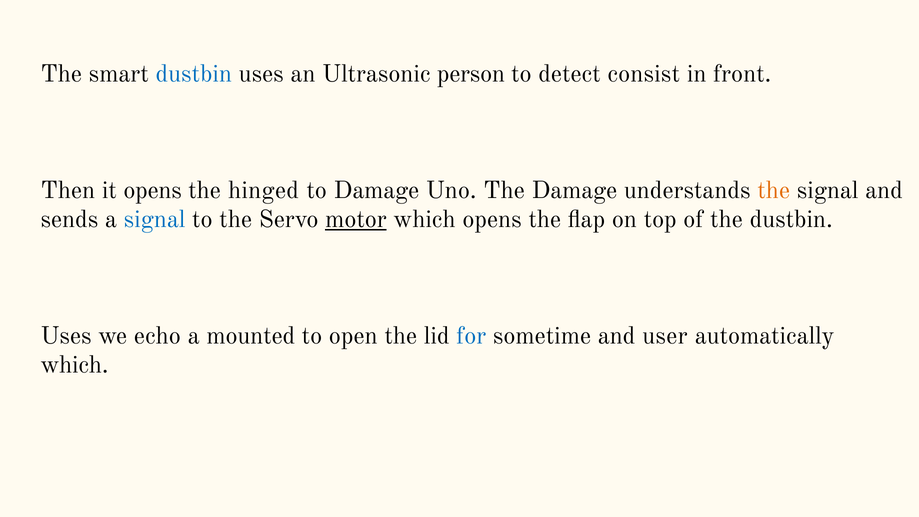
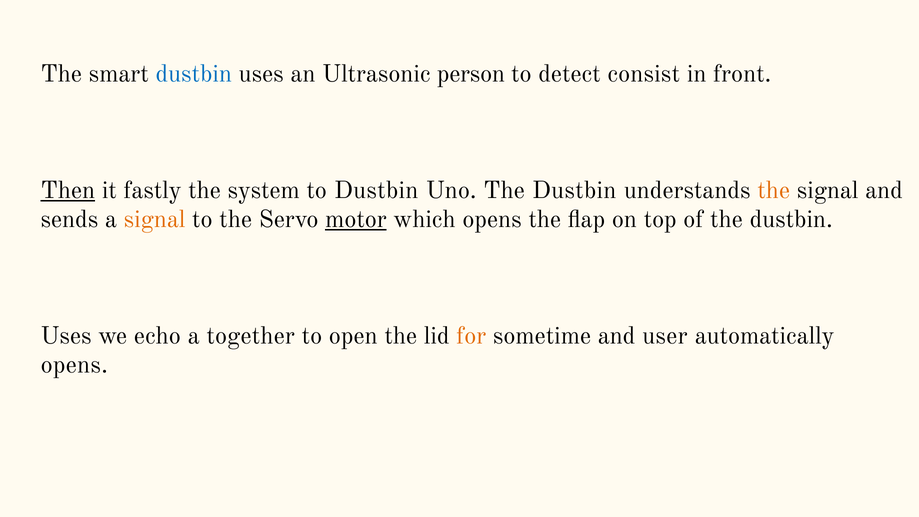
Then underline: none -> present
it opens: opens -> fastly
hinged: hinged -> system
to Damage: Damage -> Dustbin
Uno The Damage: Damage -> Dustbin
signal at (155, 219) colour: blue -> orange
mounted: mounted -> together
for colour: blue -> orange
which at (75, 365): which -> opens
